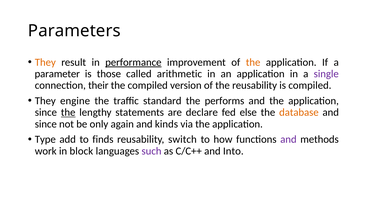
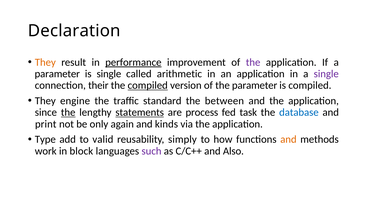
Parameters: Parameters -> Declaration
the at (253, 62) colour: orange -> purple
is those: those -> single
compiled at (148, 85) underline: none -> present
the reusability: reusability -> parameter
performs: performs -> between
statements underline: none -> present
declare: declare -> process
else: else -> task
database colour: orange -> blue
since at (46, 124): since -> print
finds: finds -> valid
switch: switch -> simply
and at (288, 139) colour: purple -> orange
Into: Into -> Also
